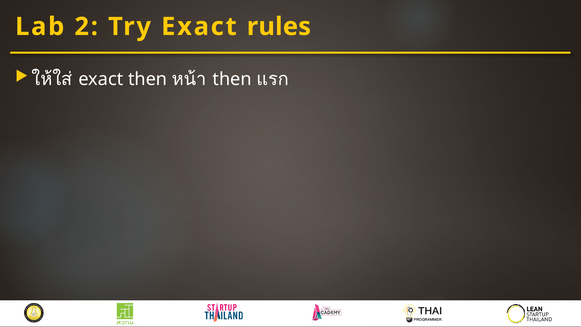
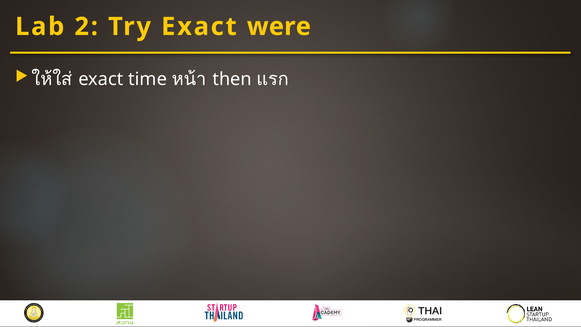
rules: rules -> were
exact then: then -> time
